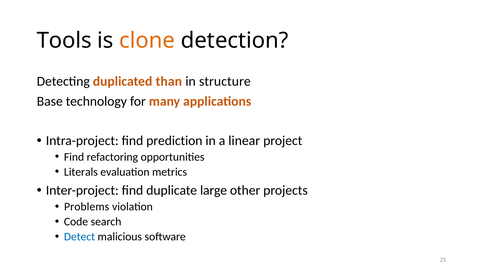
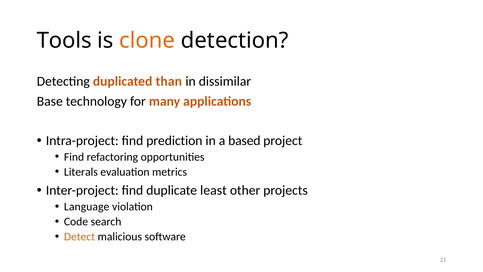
structure: structure -> dissimilar
linear: linear -> based
large: large -> least
Problems: Problems -> Language
Detect colour: blue -> orange
